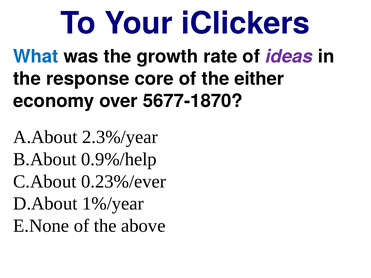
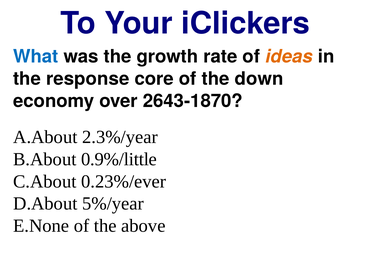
ideas colour: purple -> orange
either: either -> down
5677-1870: 5677-1870 -> 2643-1870
0.9%/help: 0.9%/help -> 0.9%/little
1%/year: 1%/year -> 5%/year
